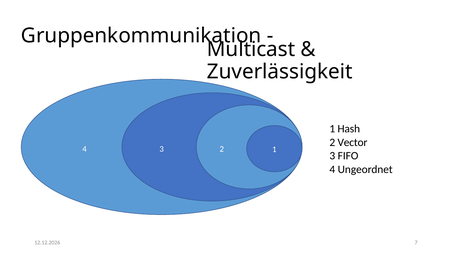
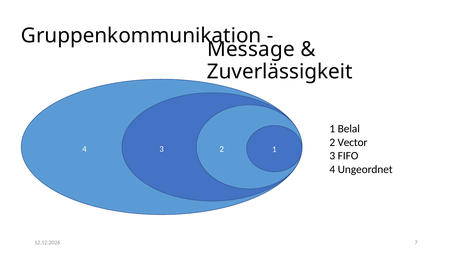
Multicast: Multicast -> Message
Hash: Hash -> Belal
